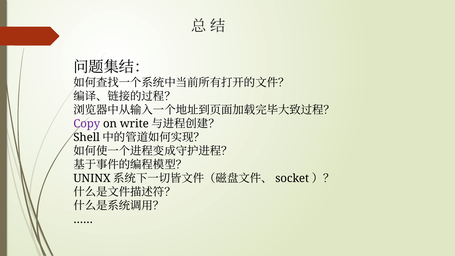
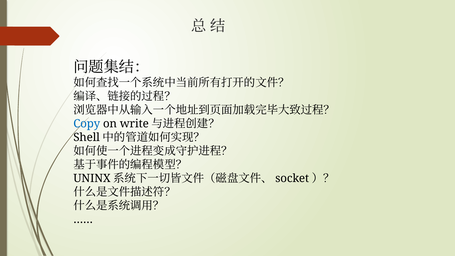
Copy colour: purple -> blue
